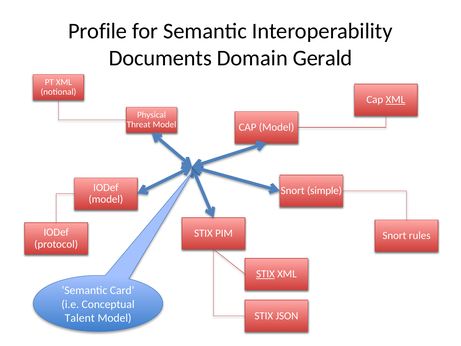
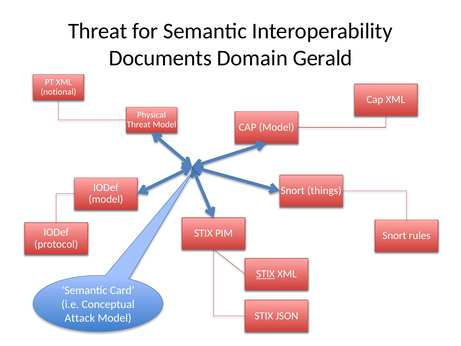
Profile at (98, 31): Profile -> Threat
XML at (395, 100) underline: present -> none
simple: simple -> things
Talent: Talent -> Attack
